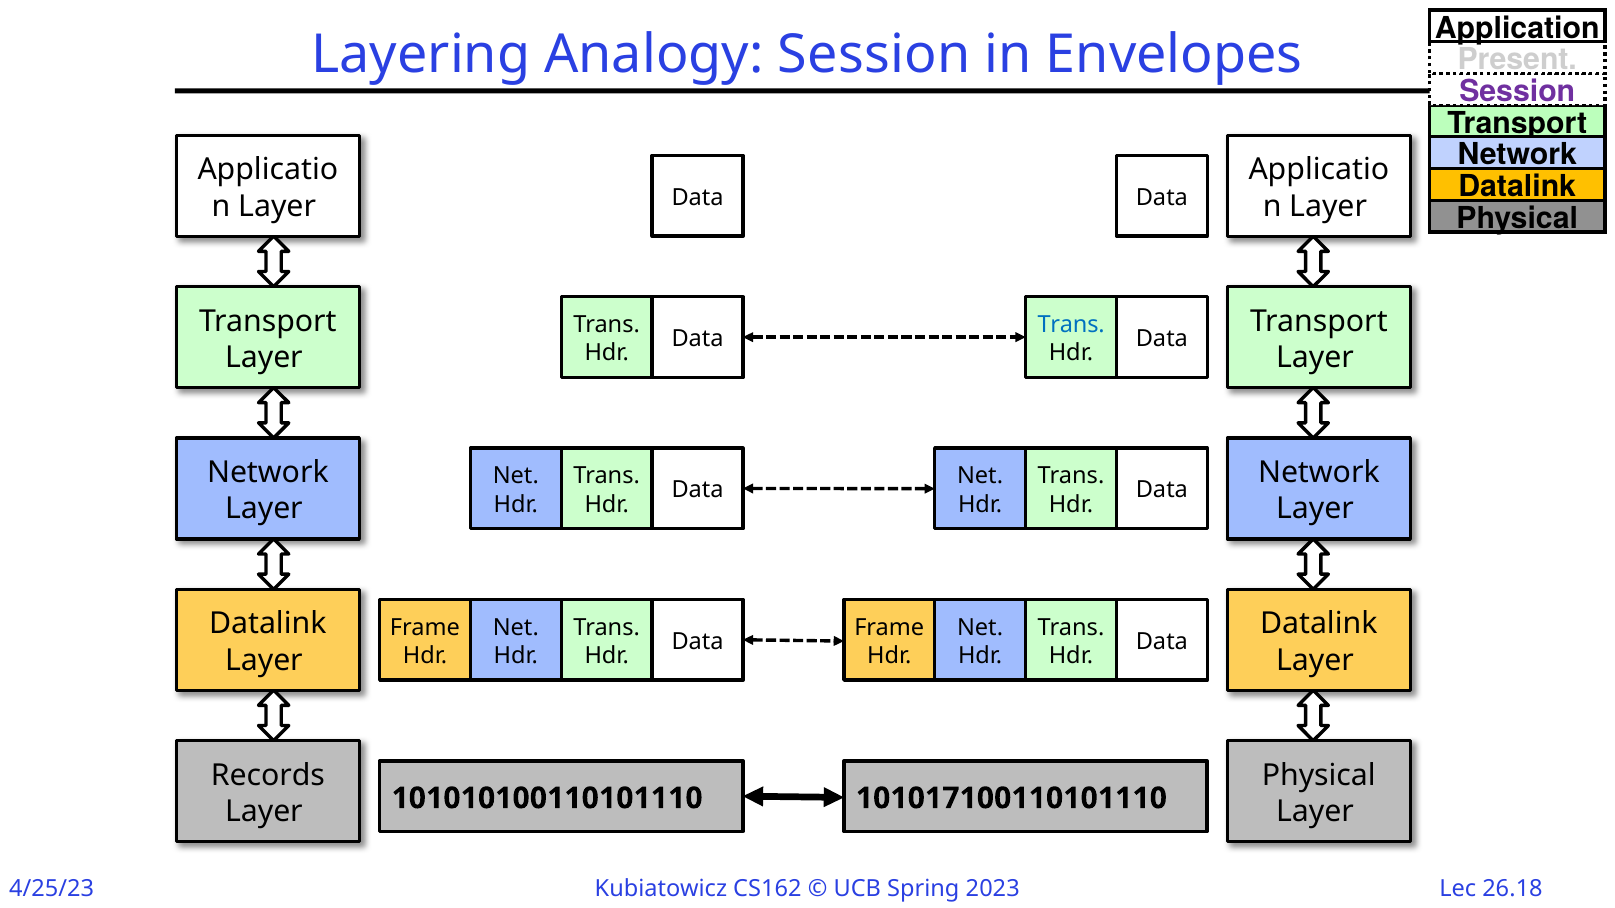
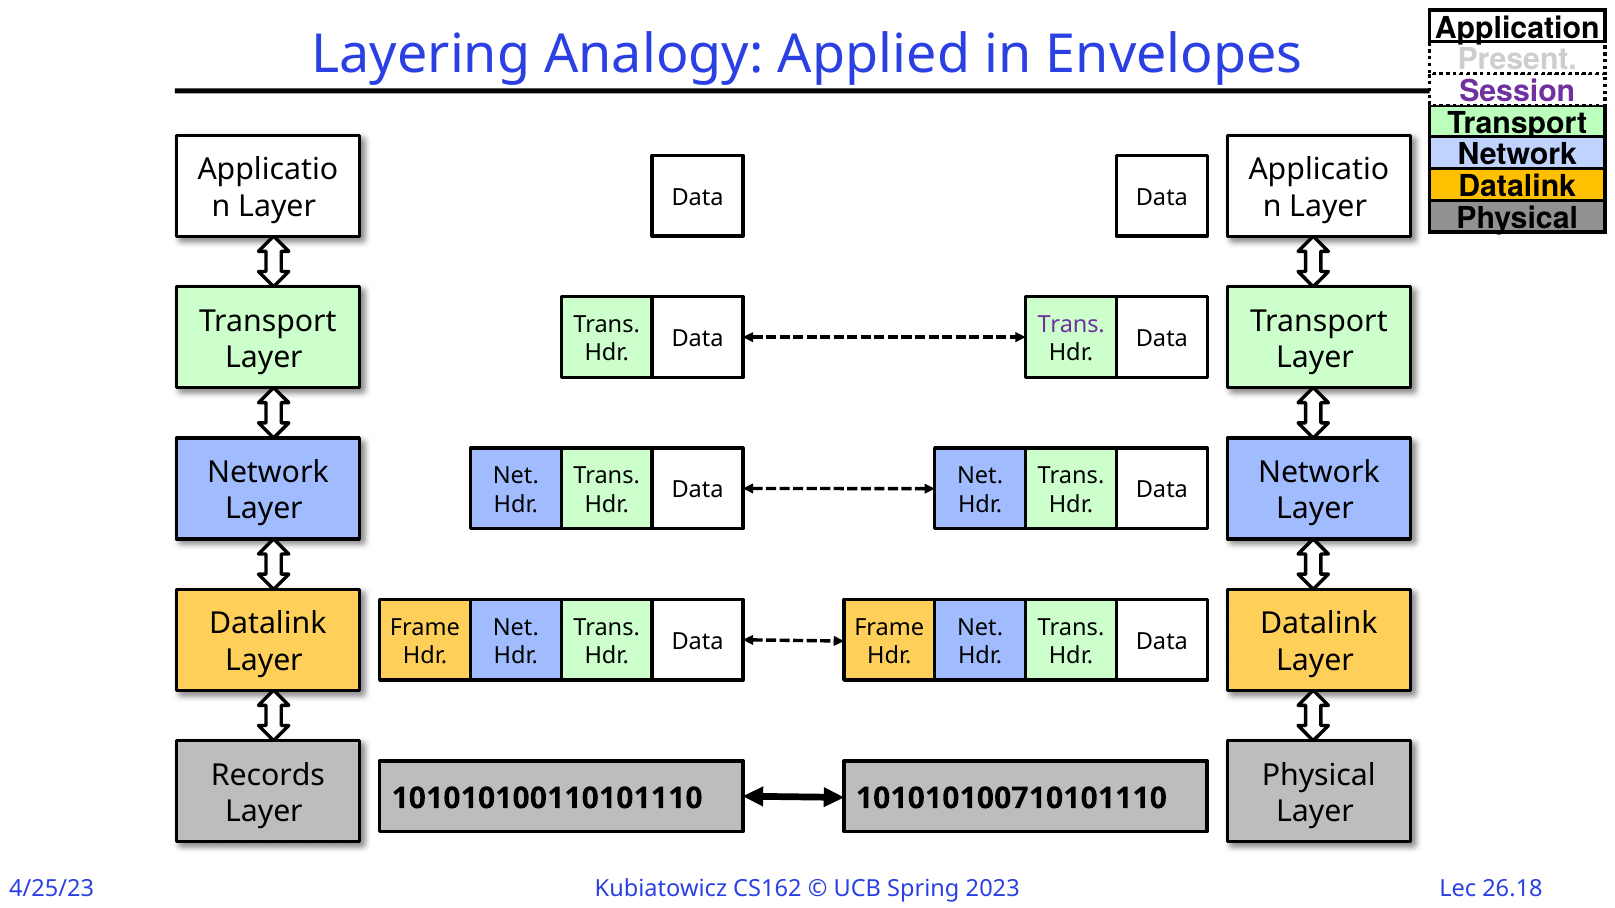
Analogy Session: Session -> Applied
Trans at (1071, 325) colour: blue -> purple
101017100110101110: 101017100110101110 -> 101010100710101110
